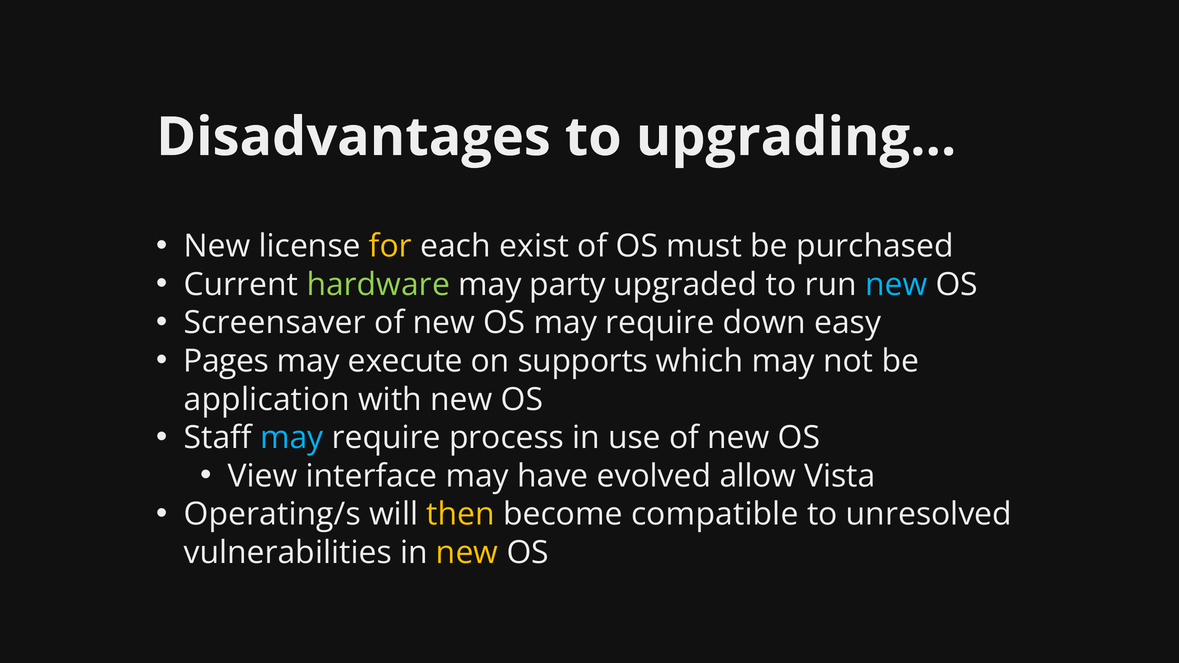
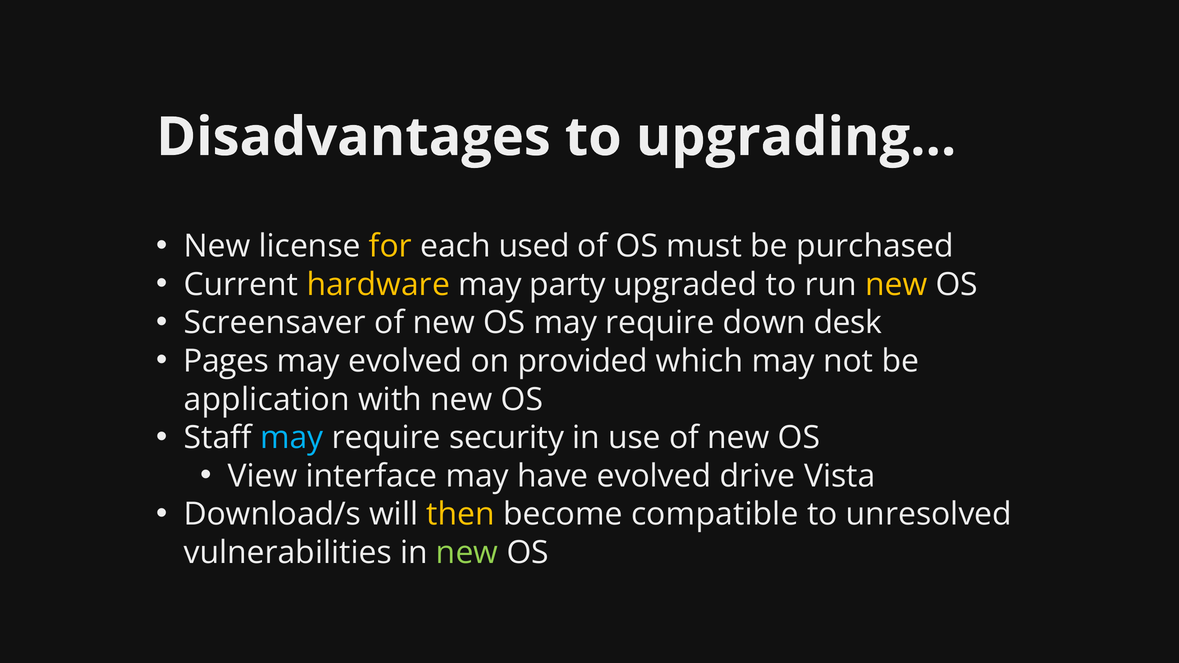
exist: exist -> used
hardware at (378, 285) colour: light green -> yellow
new at (896, 285) colour: light blue -> yellow
easy: easy -> desk
may execute: execute -> evolved
supports: supports -> provided
process: process -> security
allow: allow -> drive
Operating/s: Operating/s -> Download/s
new at (467, 553) colour: yellow -> light green
